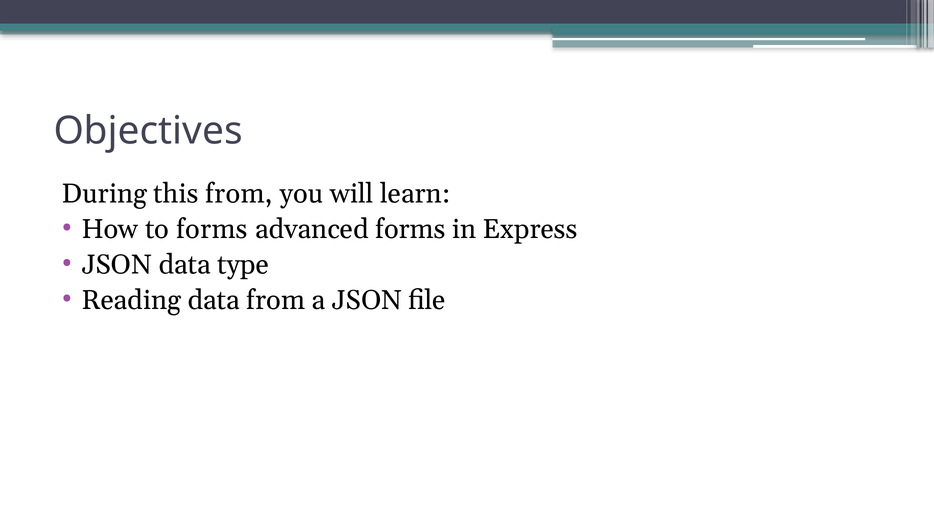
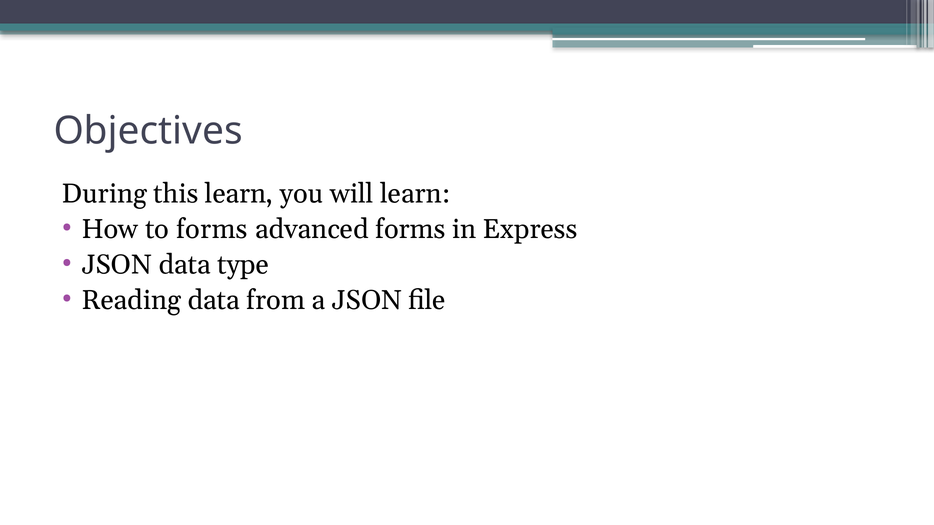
this from: from -> learn
